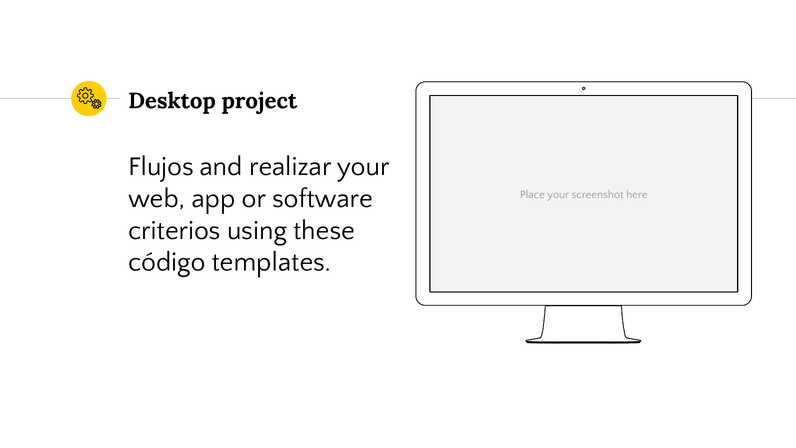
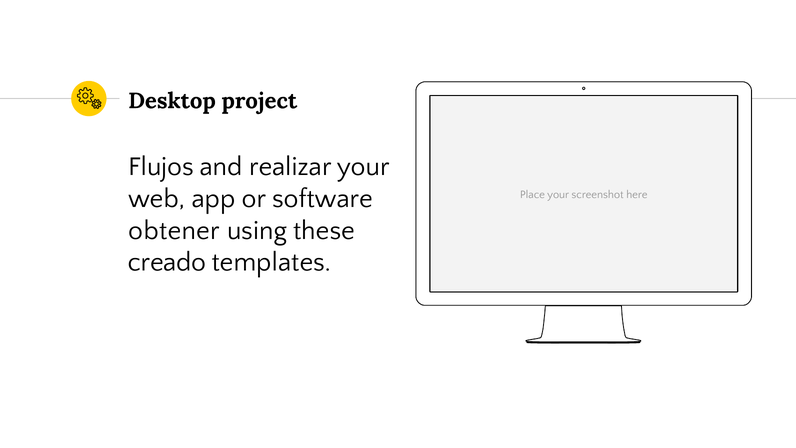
criterios: criterios -> obtener
código: código -> creado
